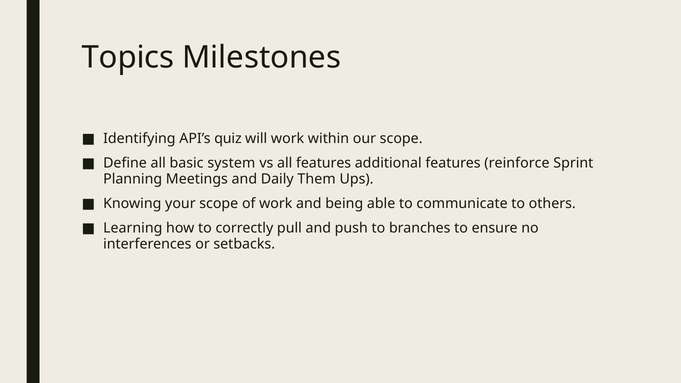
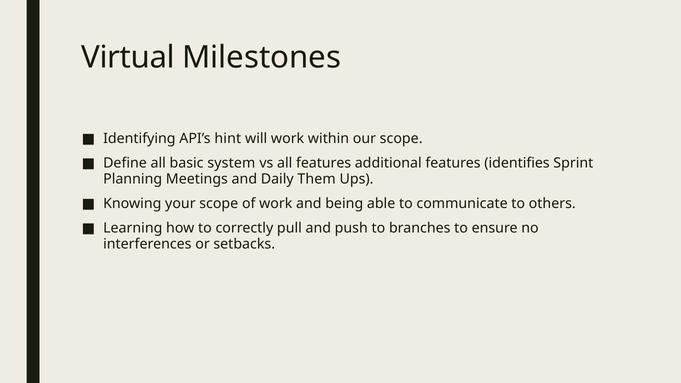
Topics: Topics -> Virtual
quiz: quiz -> hint
reinforce: reinforce -> identifies
